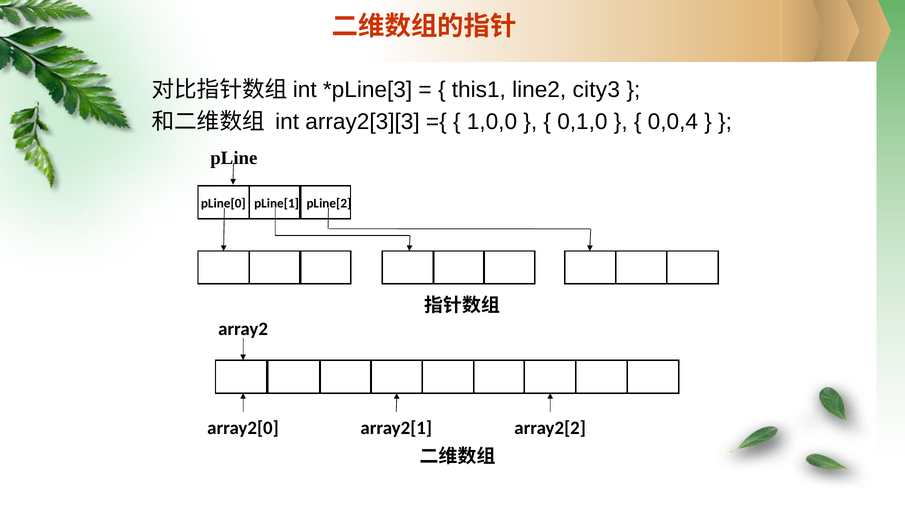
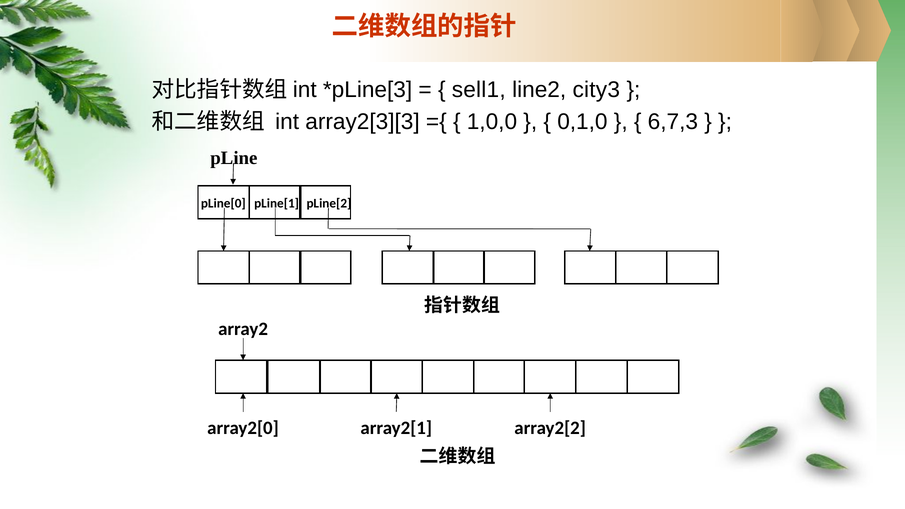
this1: this1 -> sell1
0,0,4: 0,0,4 -> 6,7,3
